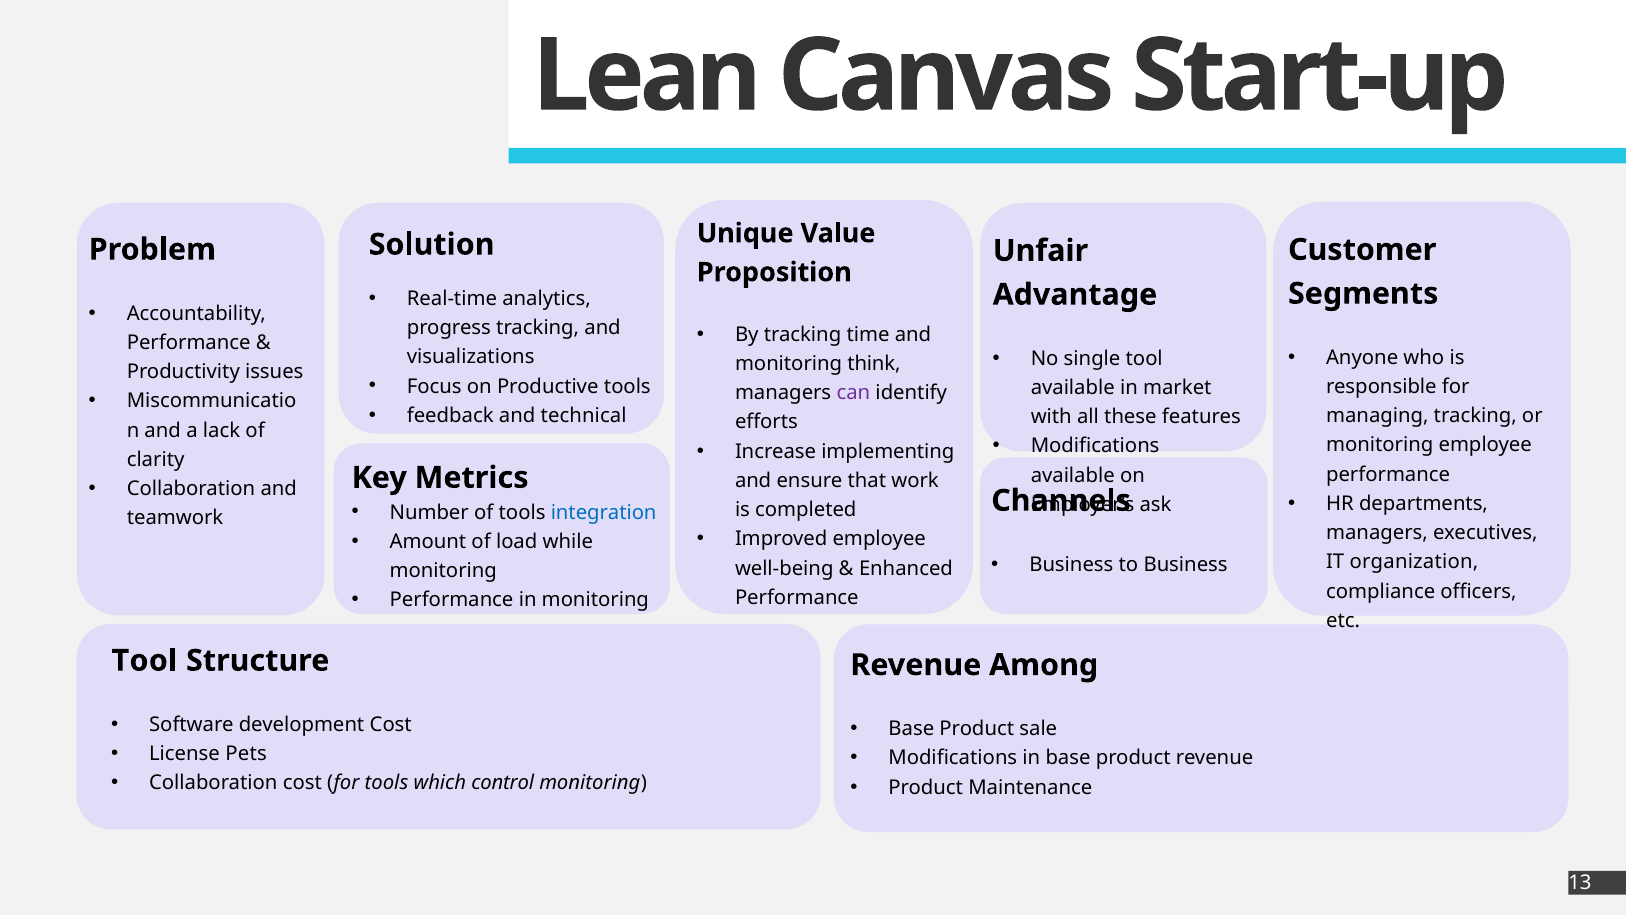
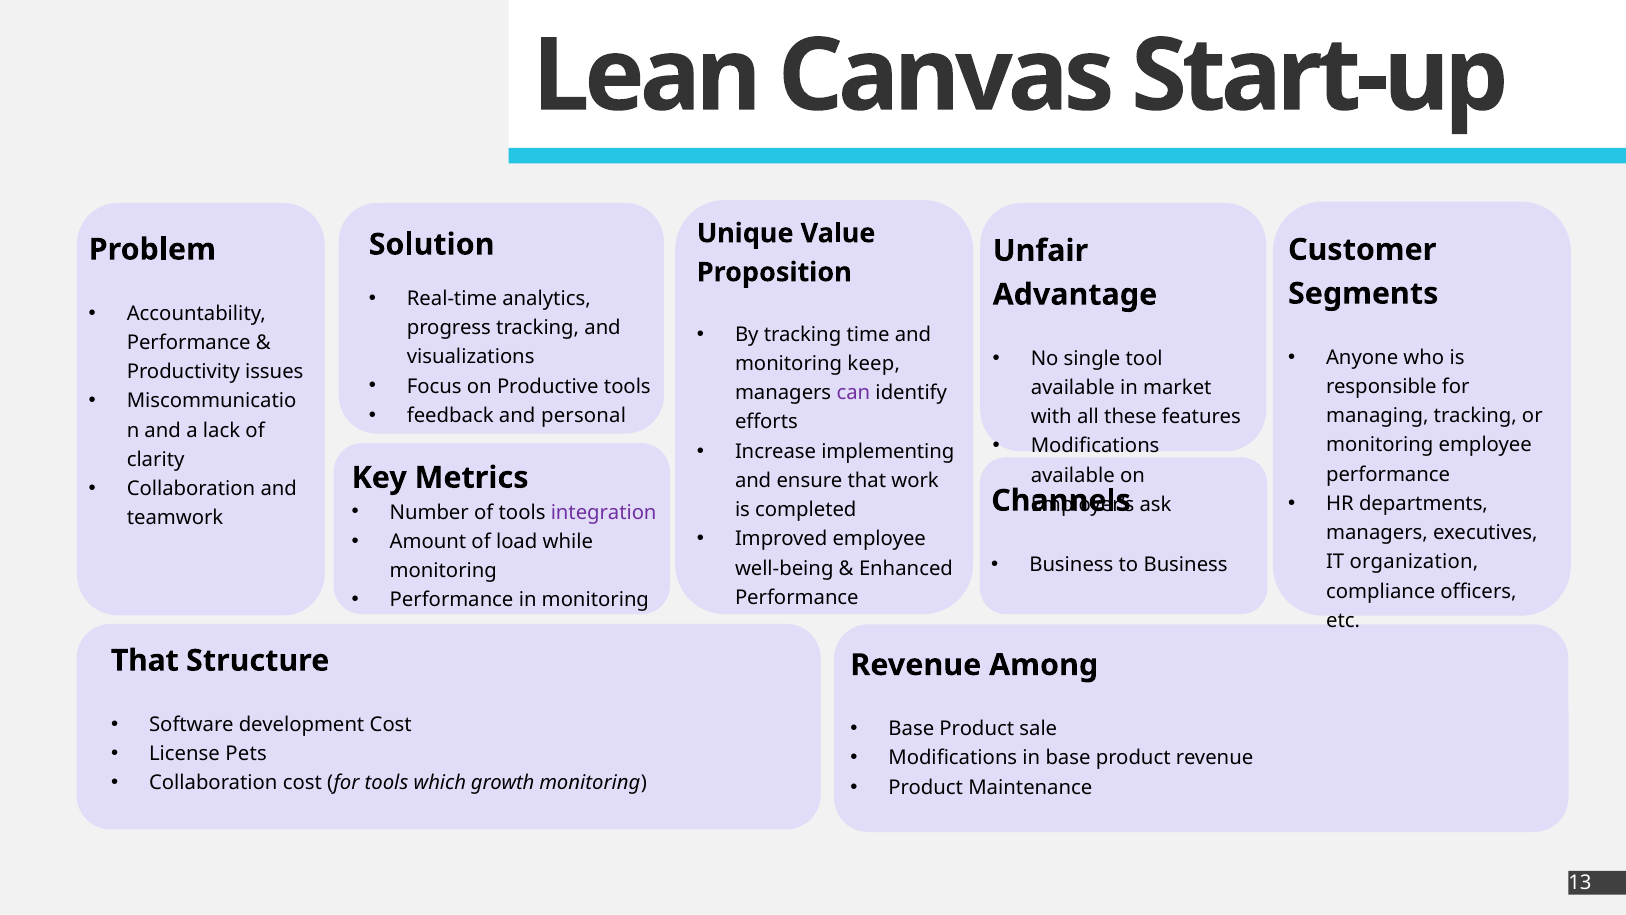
think: think -> keep
technical: technical -> personal
integration colour: blue -> purple
Tool at (144, 660): Tool -> That
control: control -> growth
